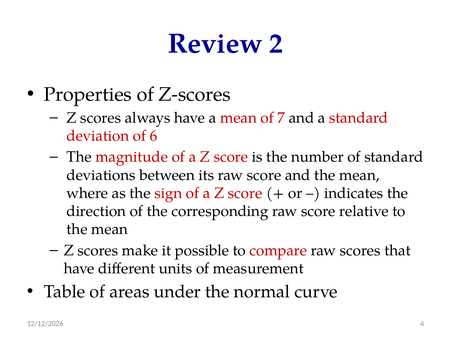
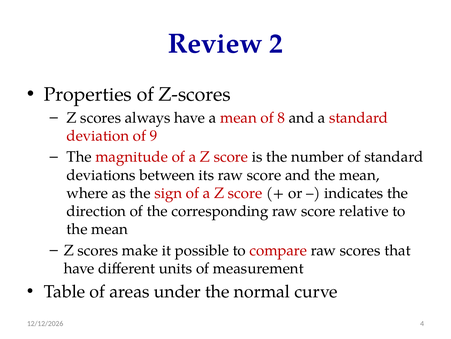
7: 7 -> 8
6: 6 -> 9
